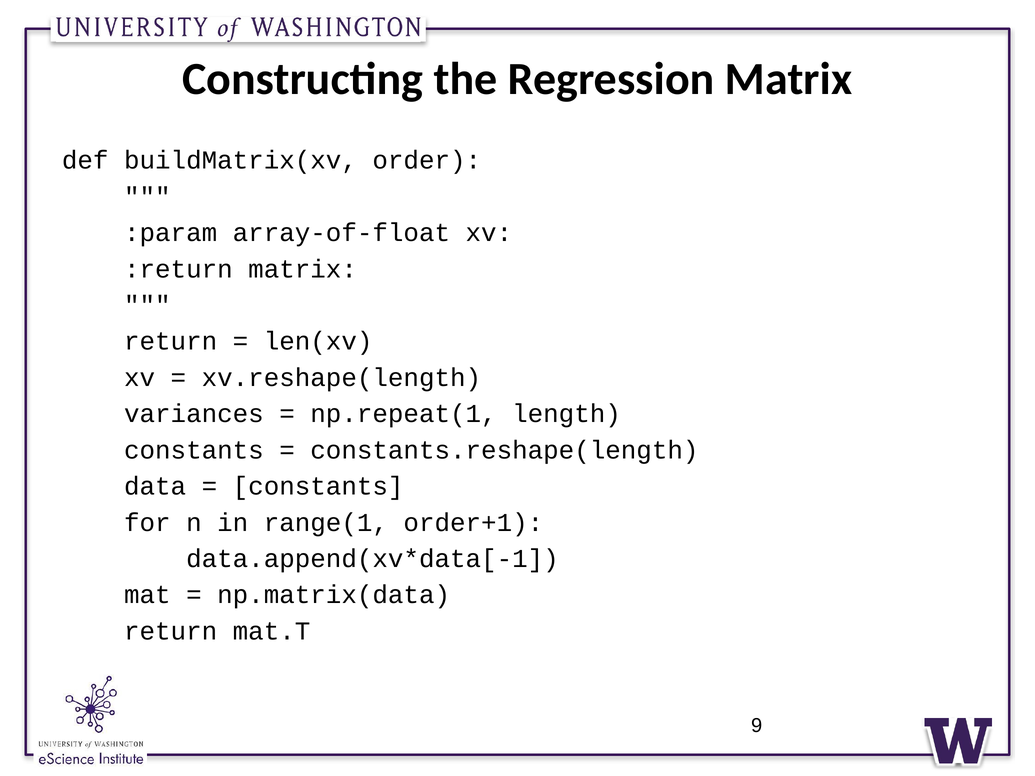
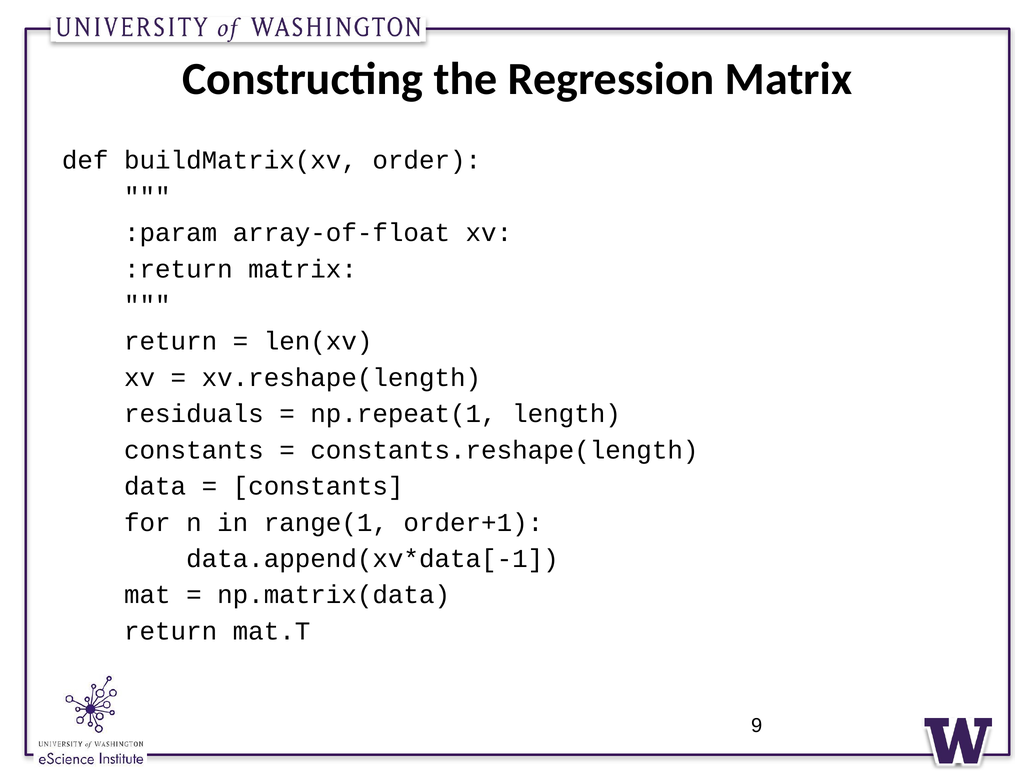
variances: variances -> residuals
